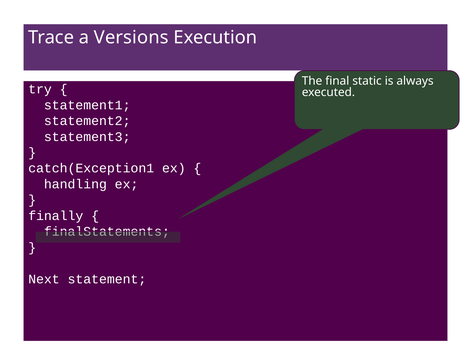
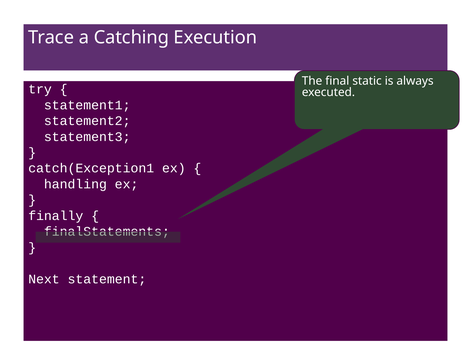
Versions: Versions -> Catching
